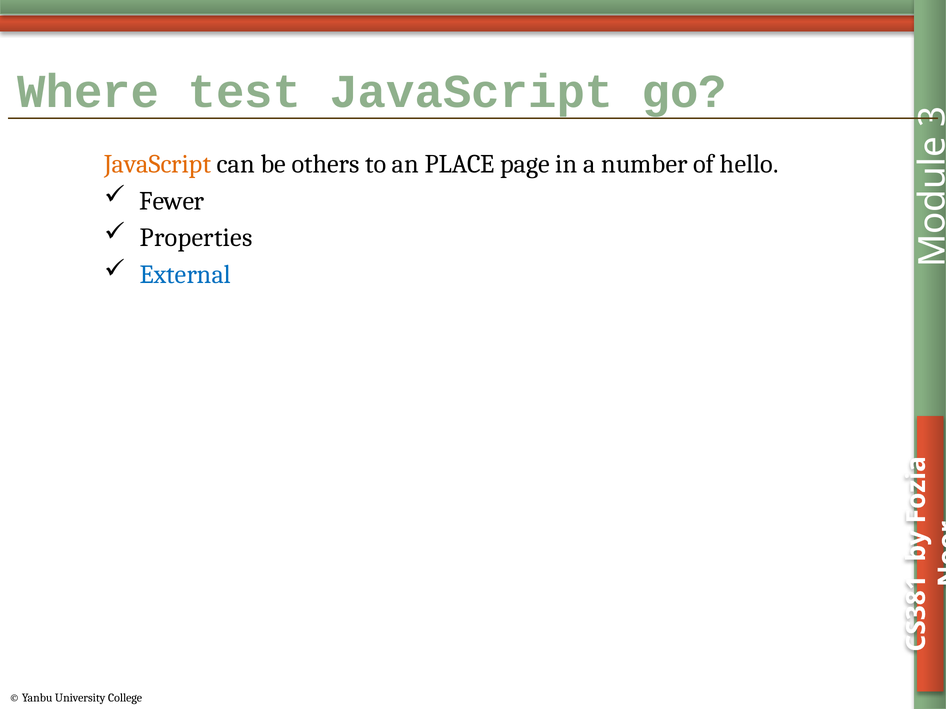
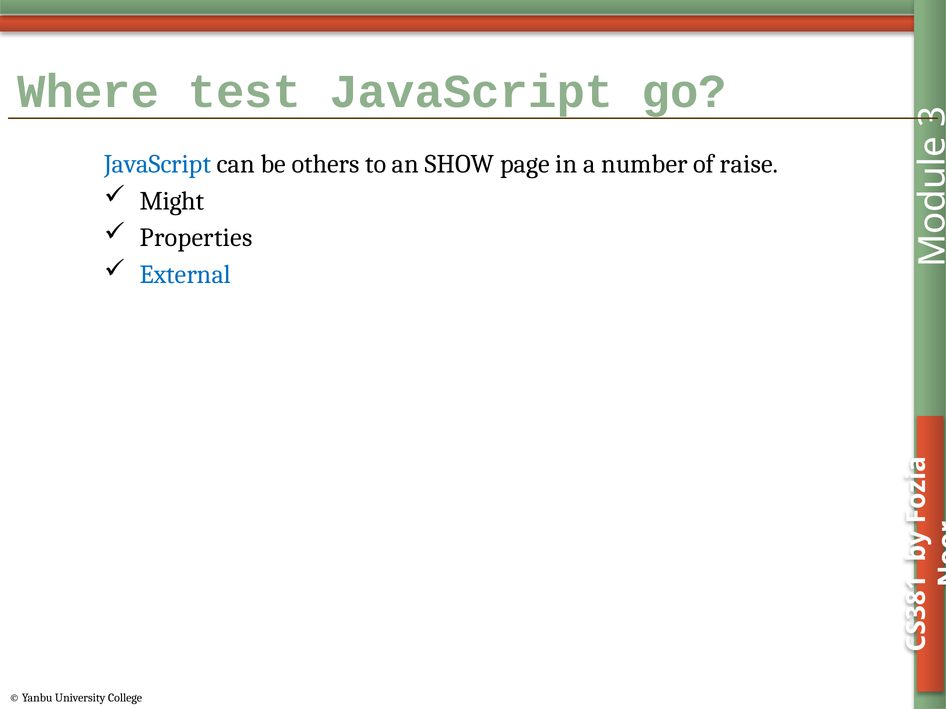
JavaScript at (158, 164) colour: orange -> blue
PLACE: PLACE -> SHOW
hello: hello -> raise
Fewer: Fewer -> Might
